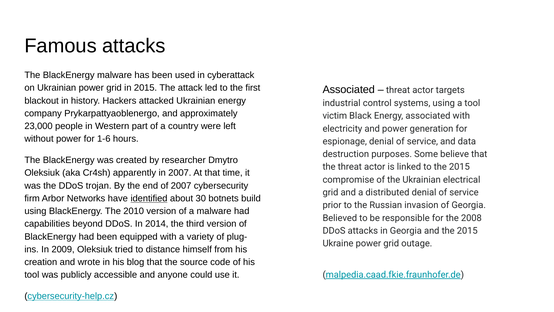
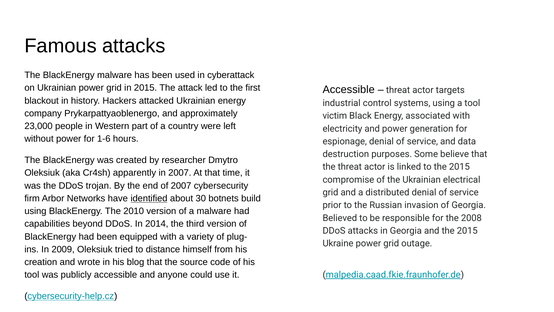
Associated at (349, 90): Associated -> Accessible
